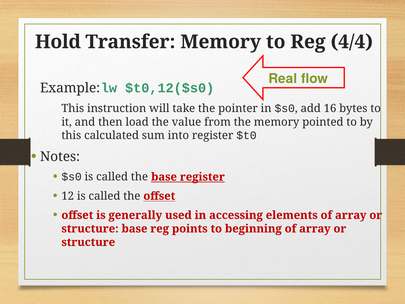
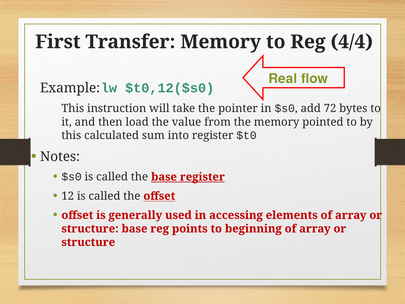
Hold: Hold -> First
16: 16 -> 72
